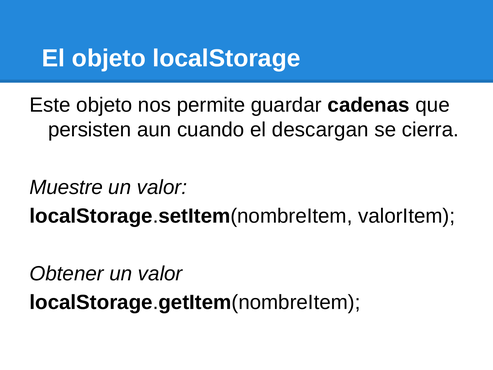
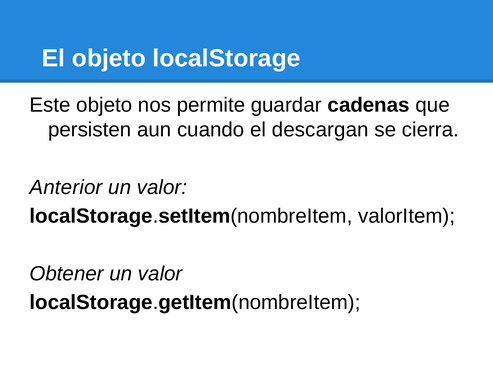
Muestre: Muestre -> Anterior
